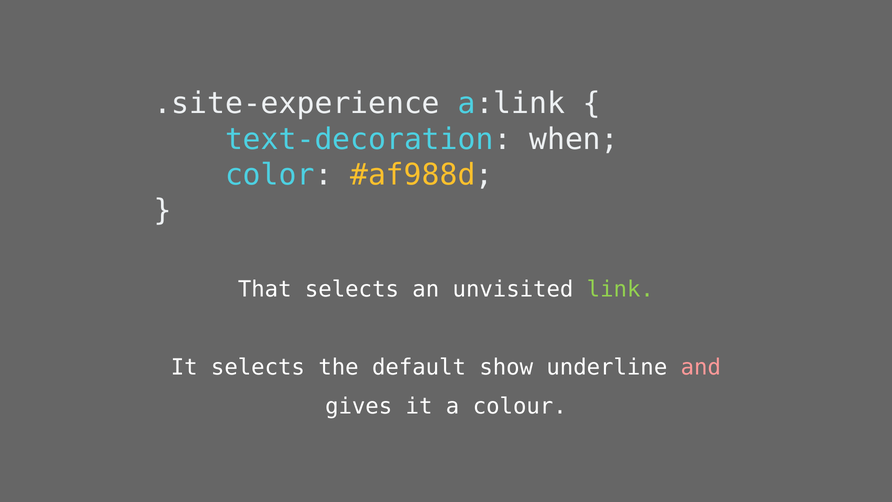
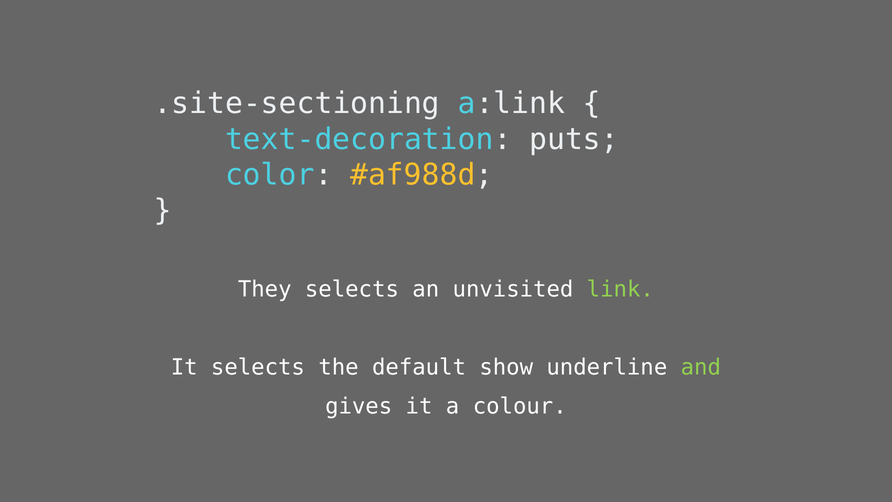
.site-experience: .site-experience -> .site-sectioning
when: when -> puts
That: That -> They
and colour: pink -> light green
